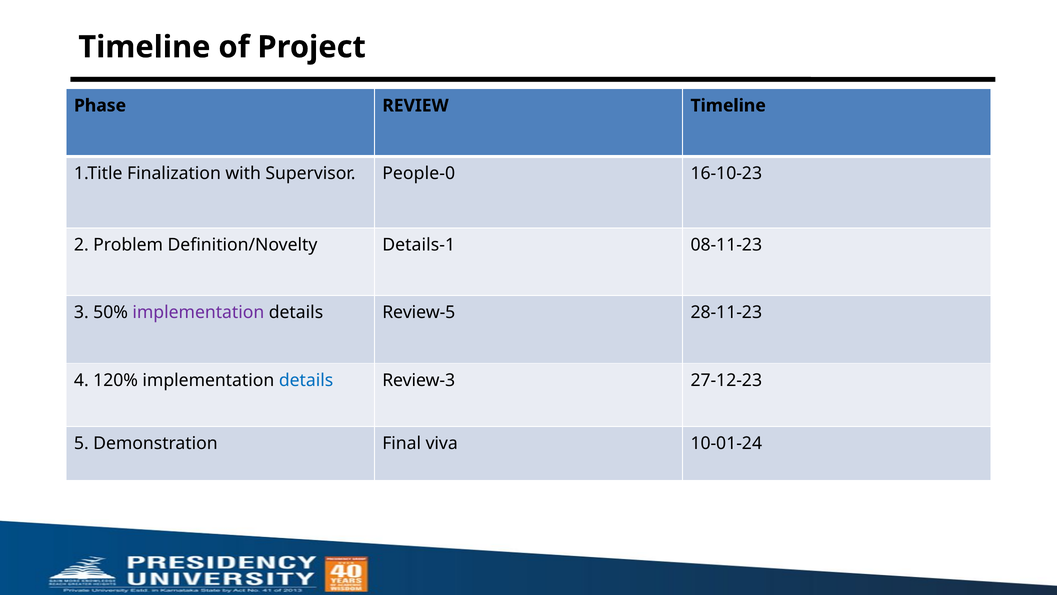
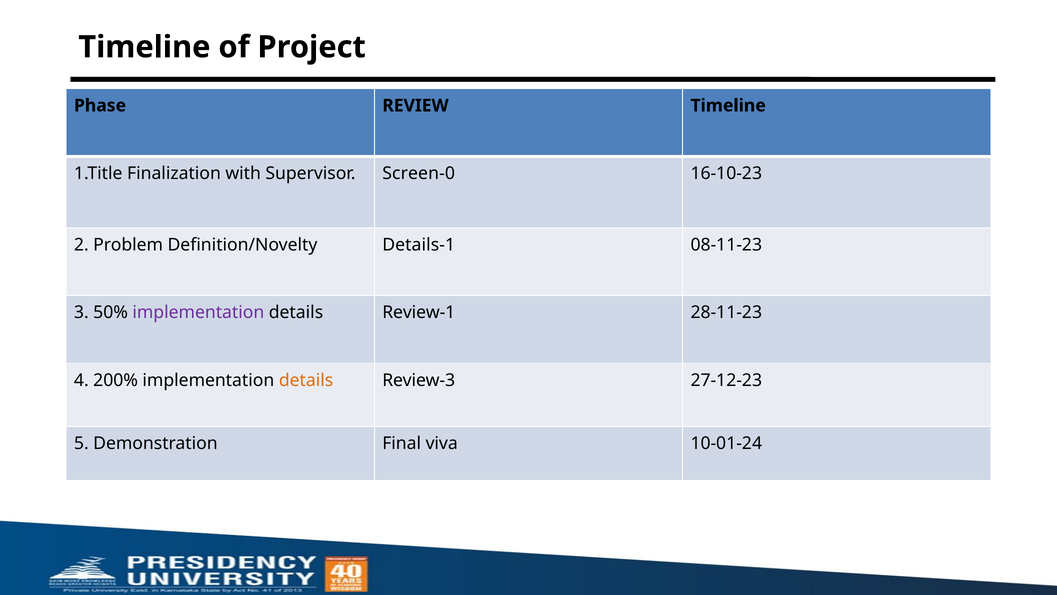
People-0: People-0 -> Screen-0
Review-5: Review-5 -> Review-1
120%: 120% -> 200%
details at (306, 380) colour: blue -> orange
